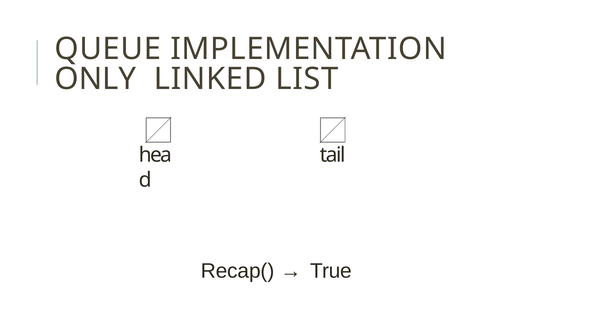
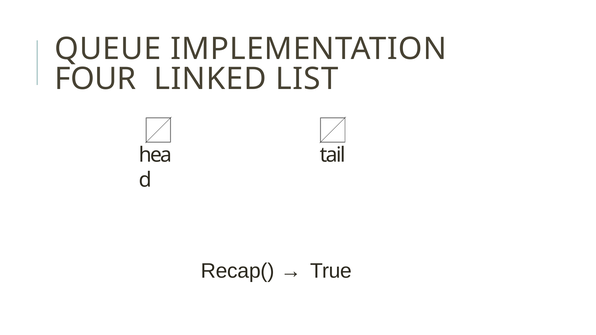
ONLY: ONLY -> FOUR
